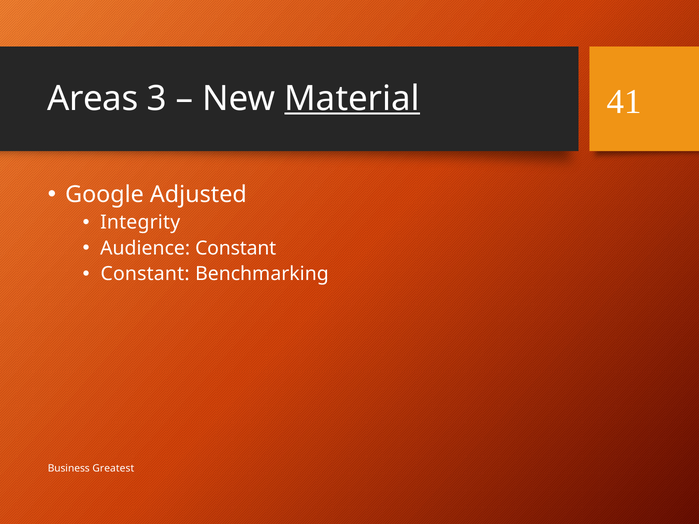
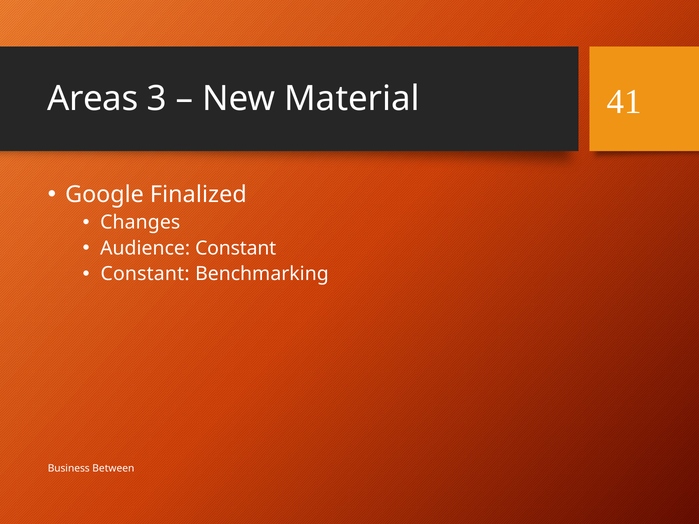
Material underline: present -> none
Adjusted: Adjusted -> Finalized
Integrity: Integrity -> Changes
Greatest: Greatest -> Between
